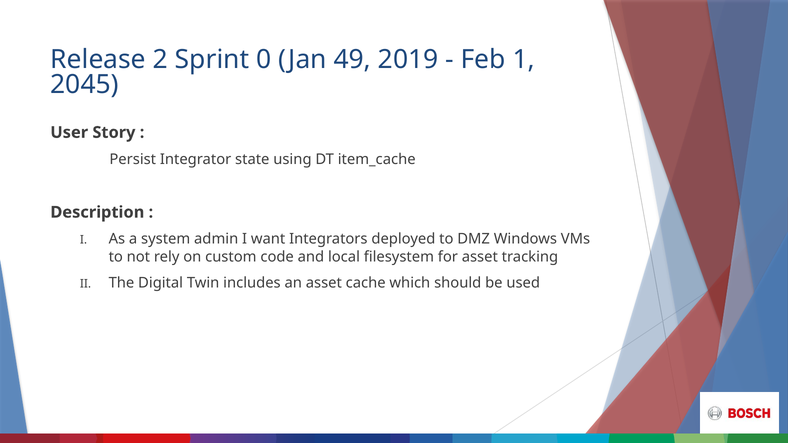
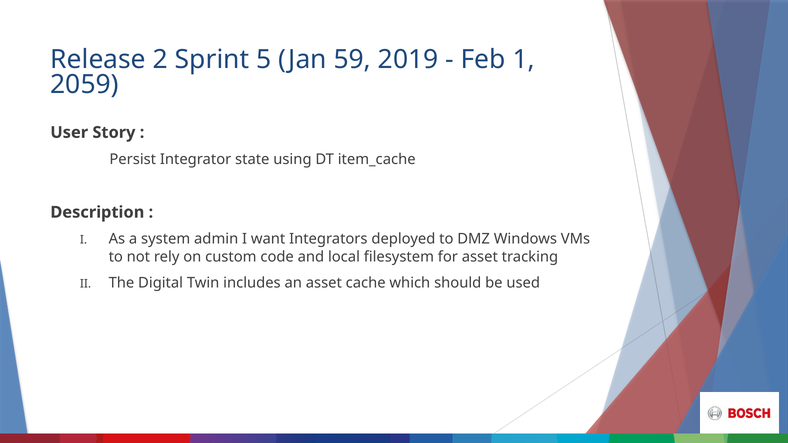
0: 0 -> 5
49: 49 -> 59
2045: 2045 -> 2059
